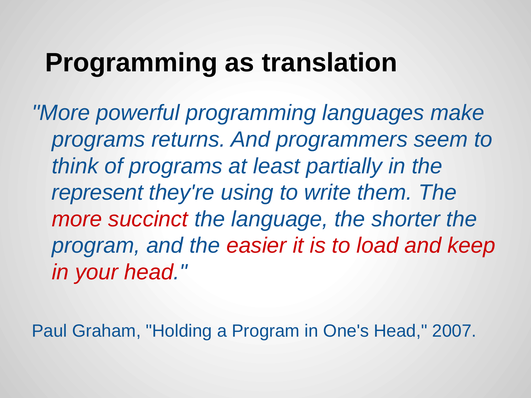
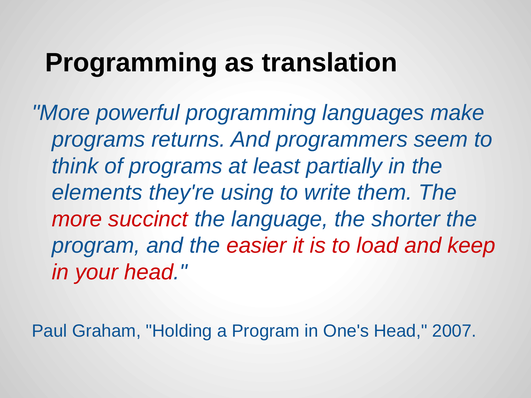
represent: represent -> elements
